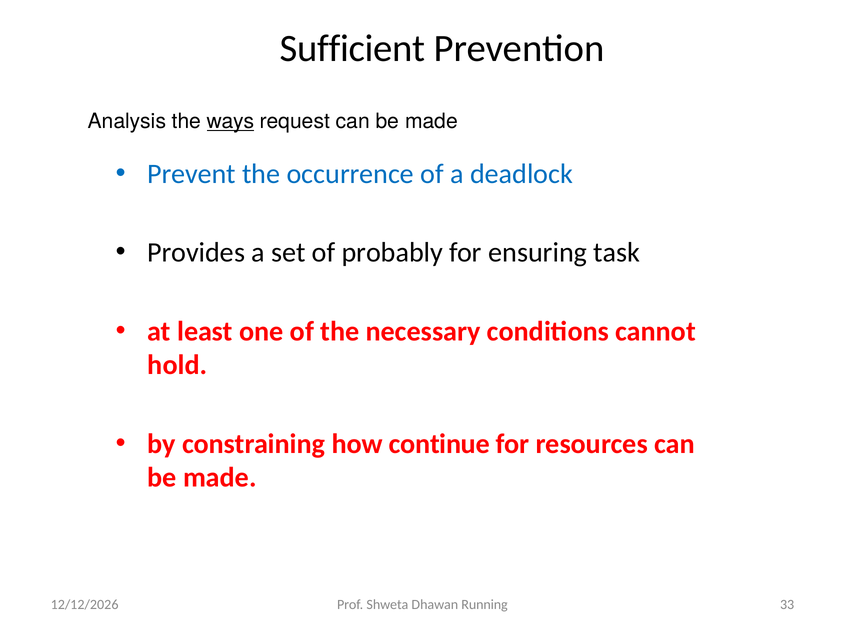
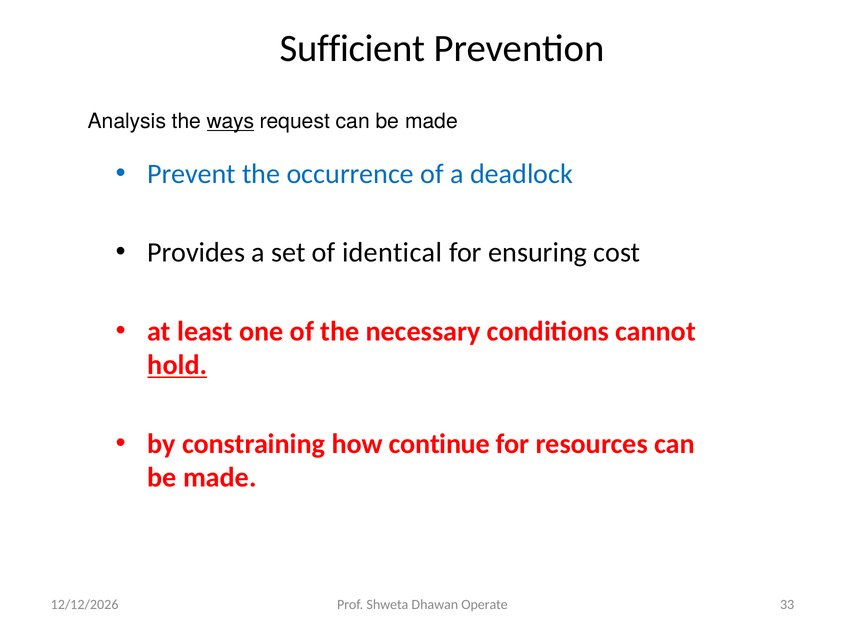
probably: probably -> identical
task: task -> cost
hold underline: none -> present
Running: Running -> Operate
